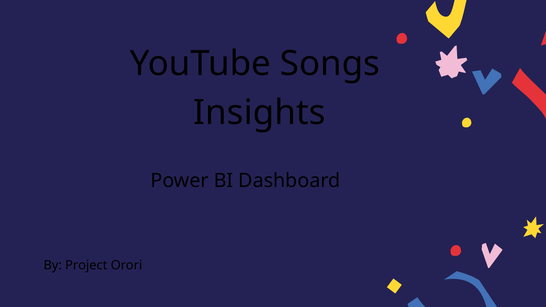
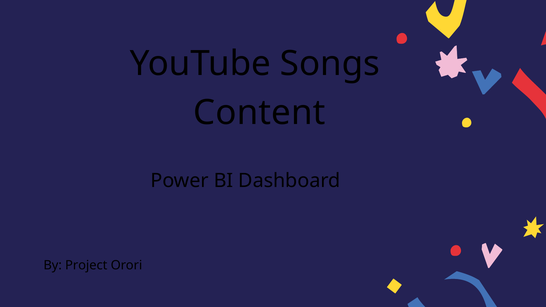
Insights: Insights -> Content
